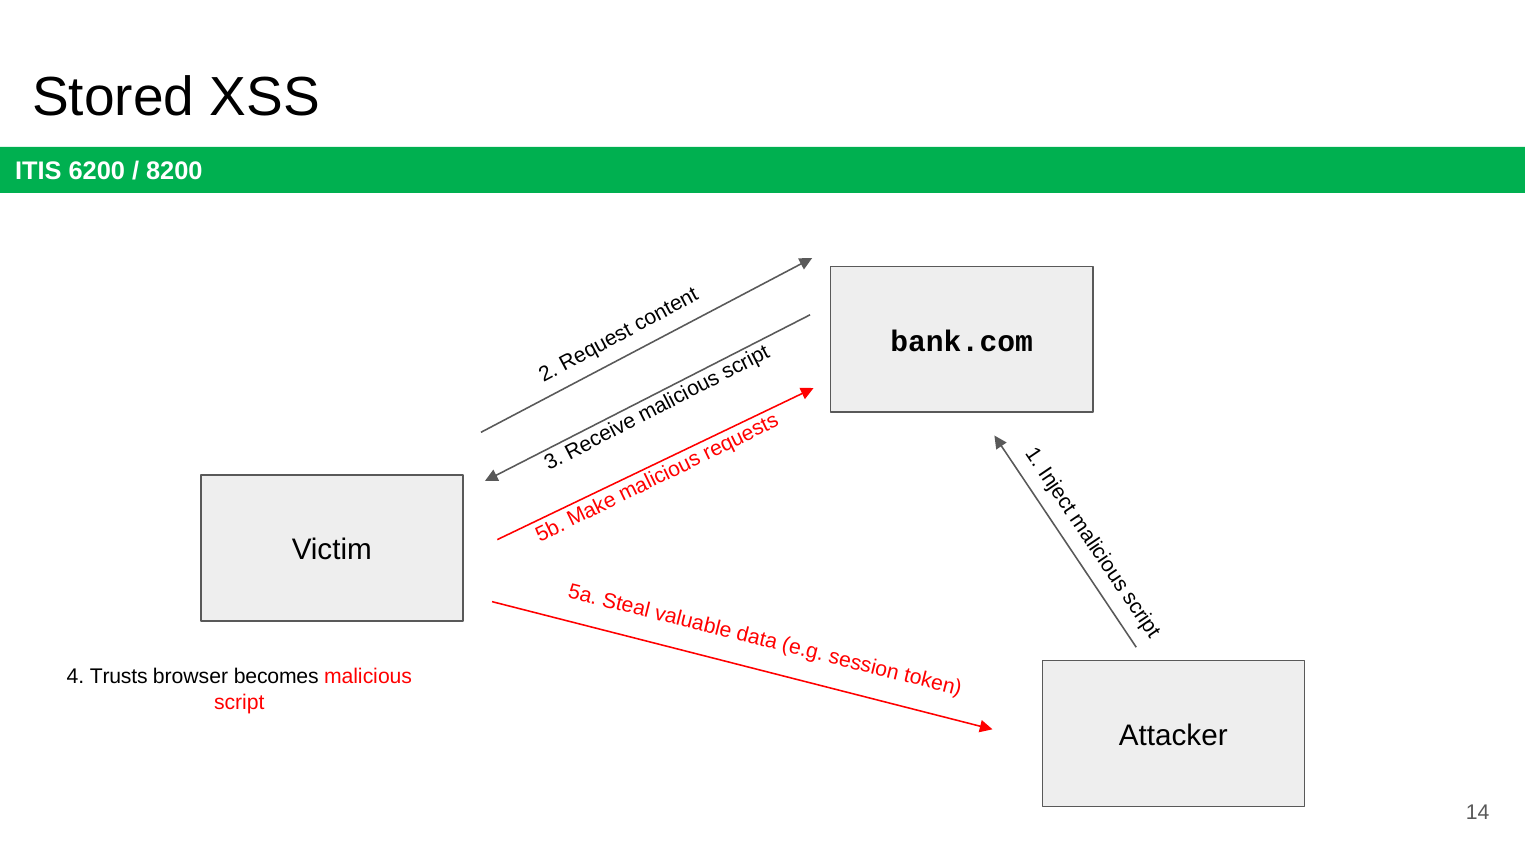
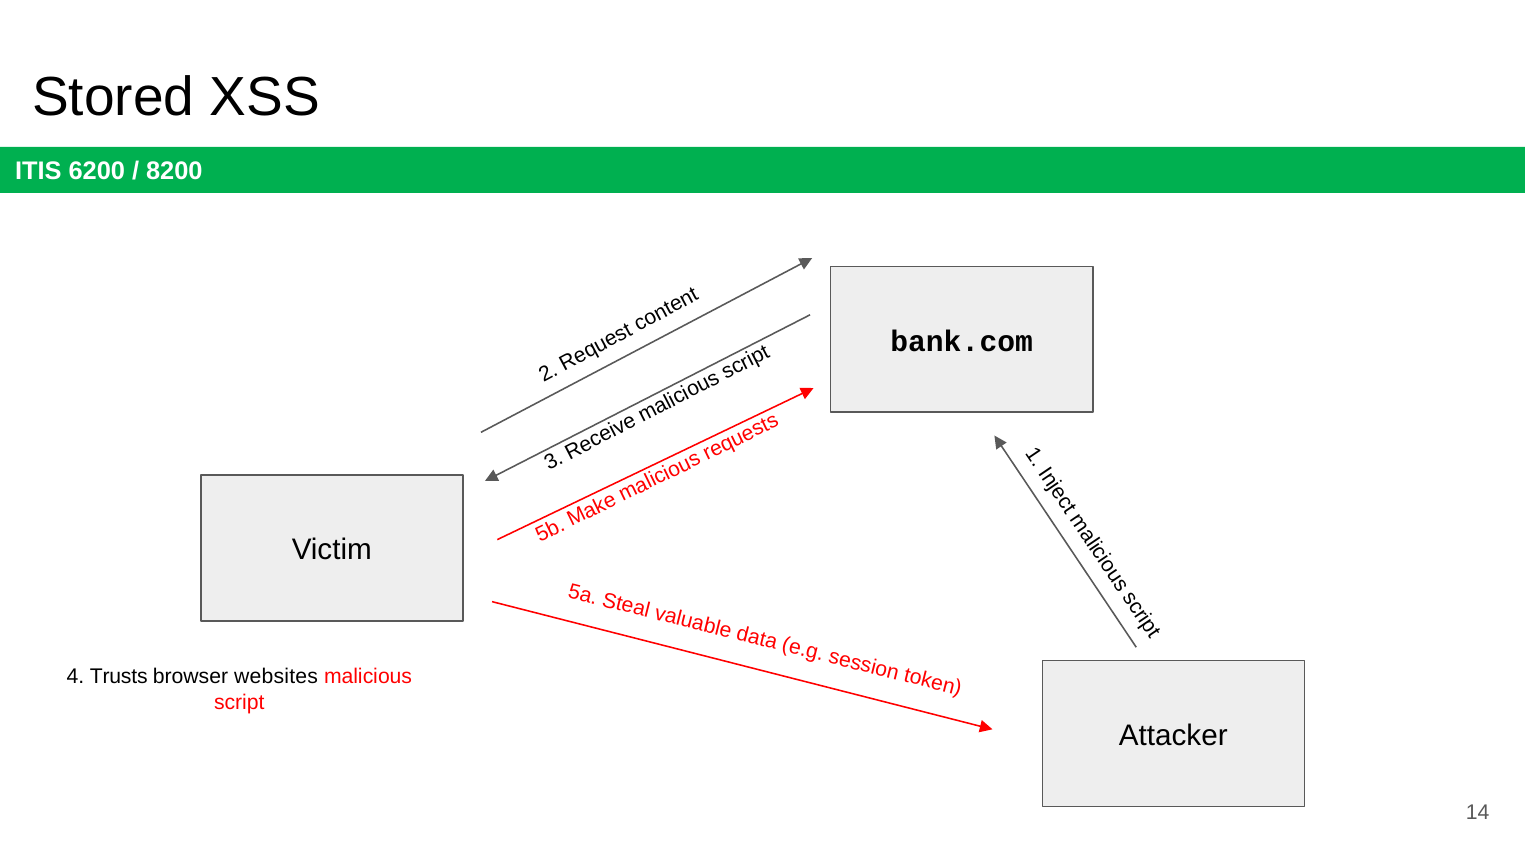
becomes: becomes -> websites
